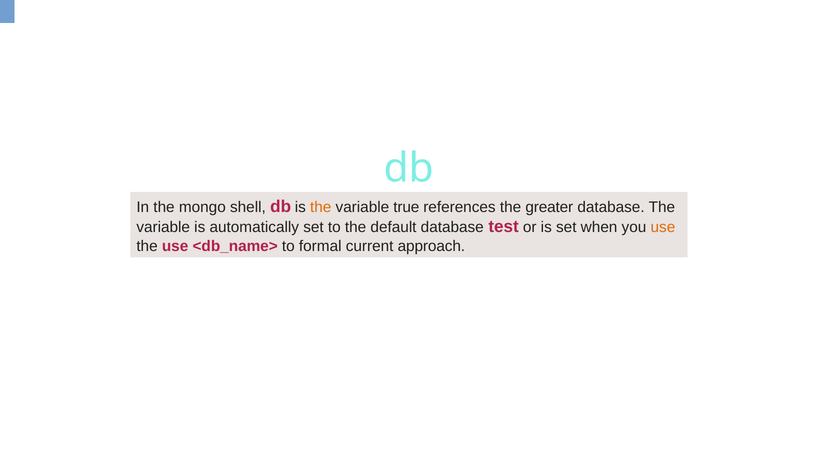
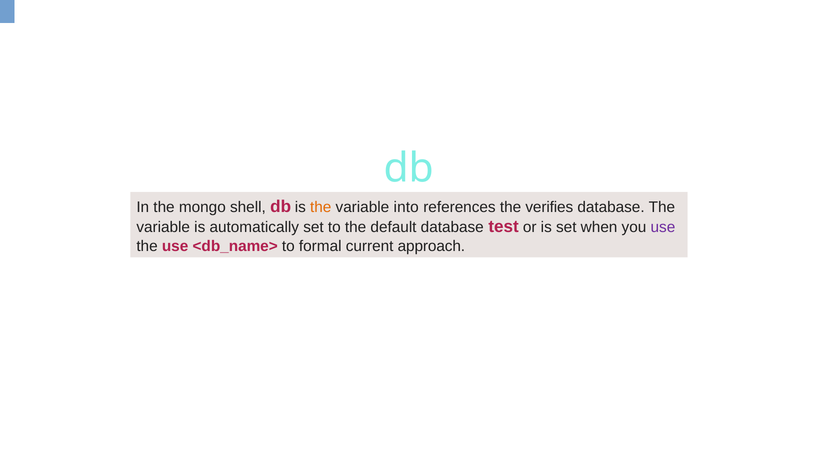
true: true -> into
greater: greater -> verifies
use at (663, 227) colour: orange -> purple
